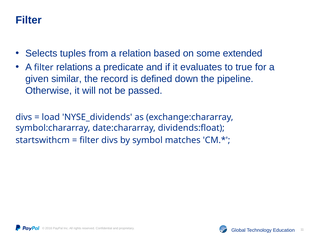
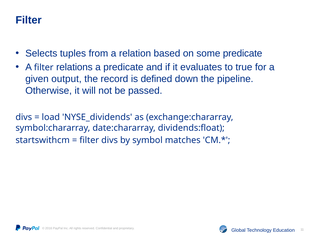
some extended: extended -> predicate
similar: similar -> output
